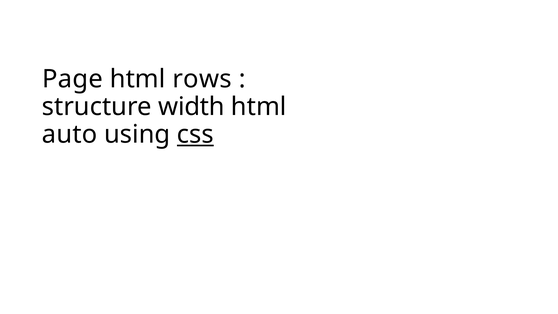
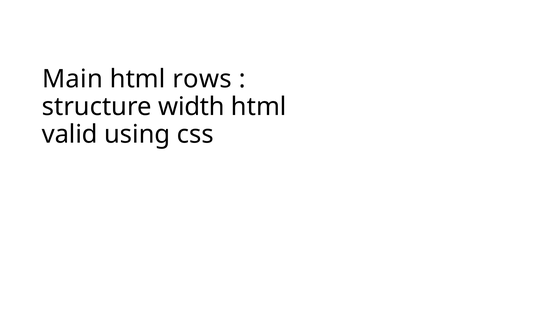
Page: Page -> Main
auto: auto -> valid
css underline: present -> none
